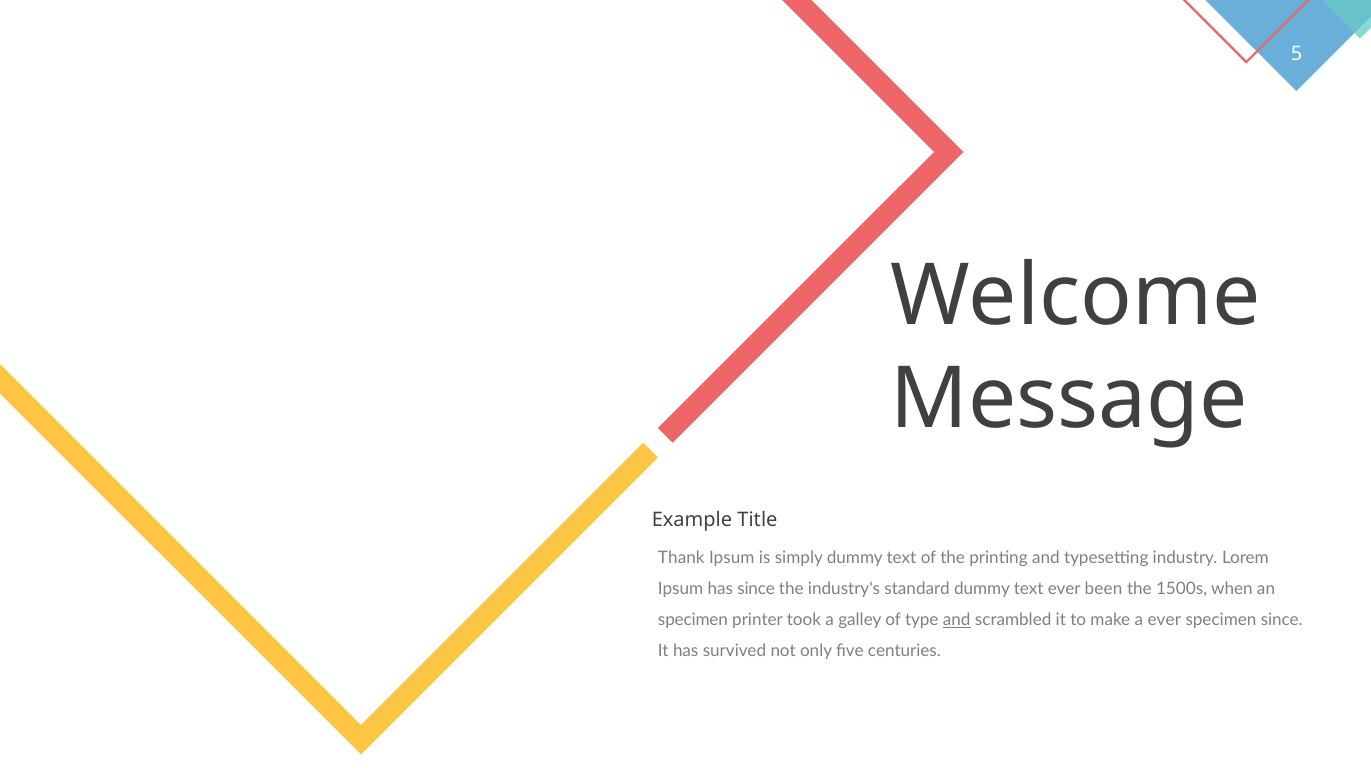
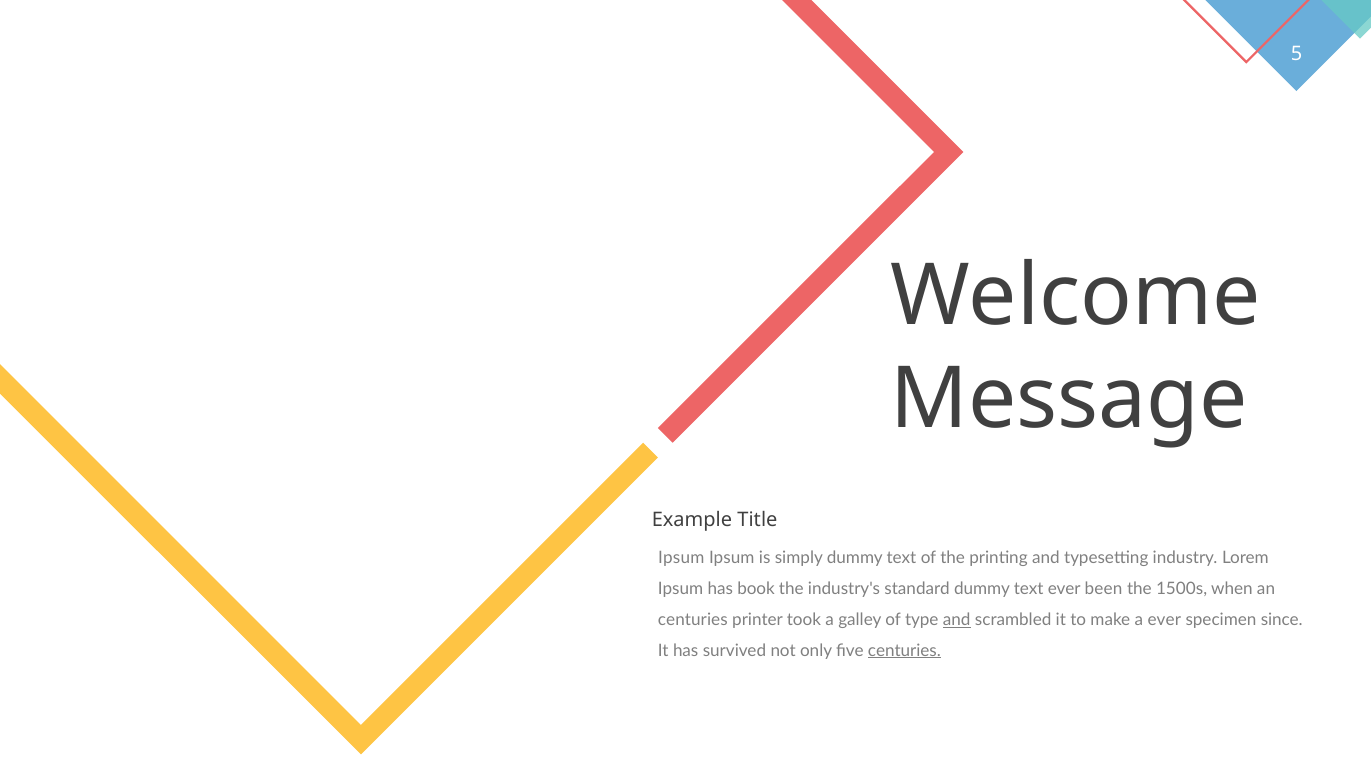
Thank at (681, 558): Thank -> Ipsum
has since: since -> book
specimen at (693, 620): specimen -> centuries
centuries at (904, 651) underline: none -> present
